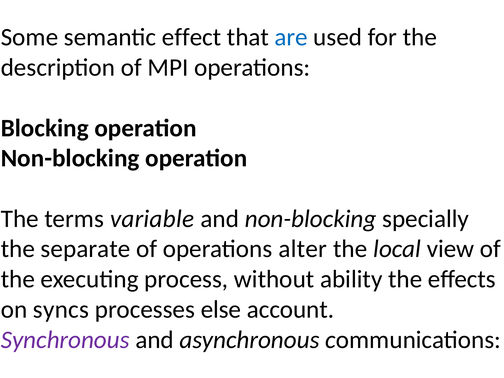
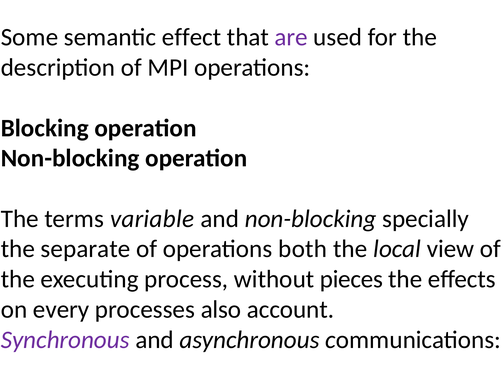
are colour: blue -> purple
alter: alter -> both
ability: ability -> pieces
syncs: syncs -> every
else: else -> also
